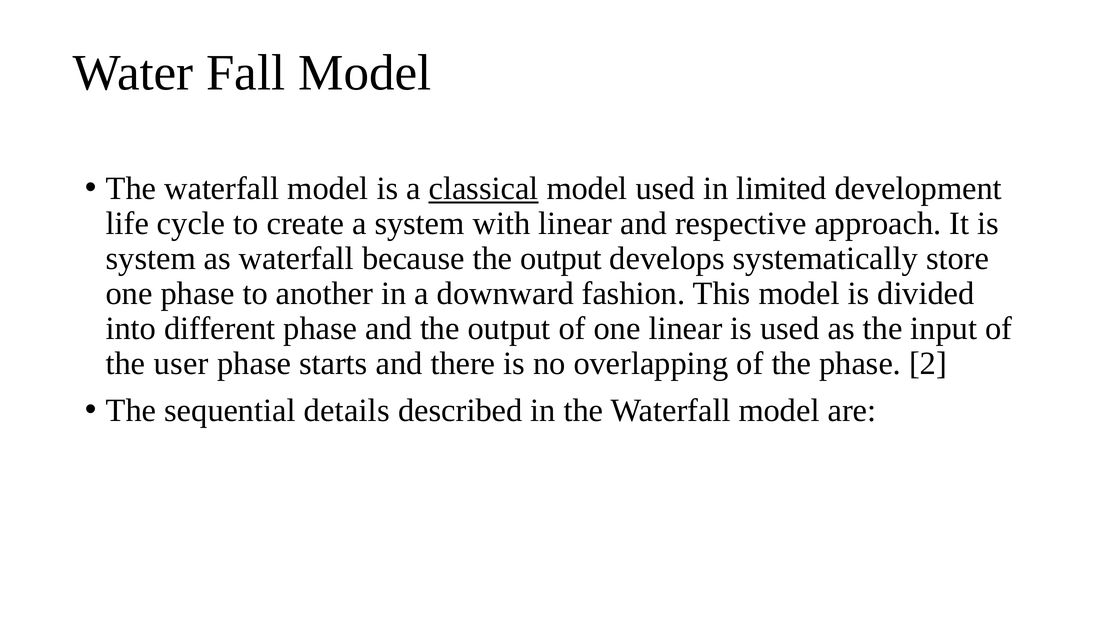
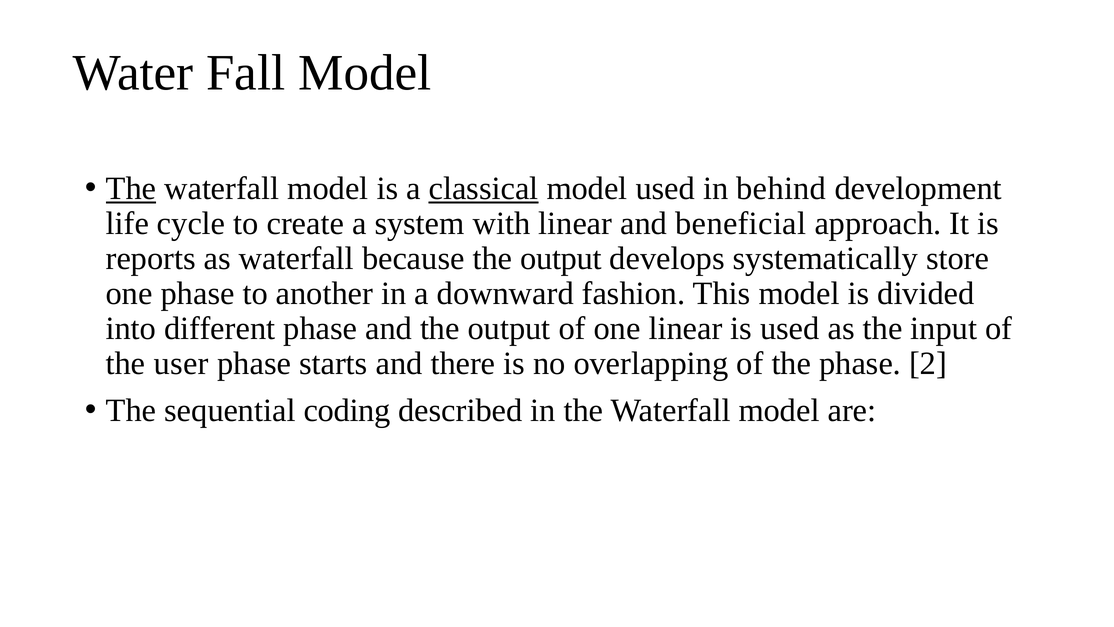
The at (131, 188) underline: none -> present
limited: limited -> behind
respective: respective -> beneficial
system at (151, 258): system -> reports
details: details -> coding
